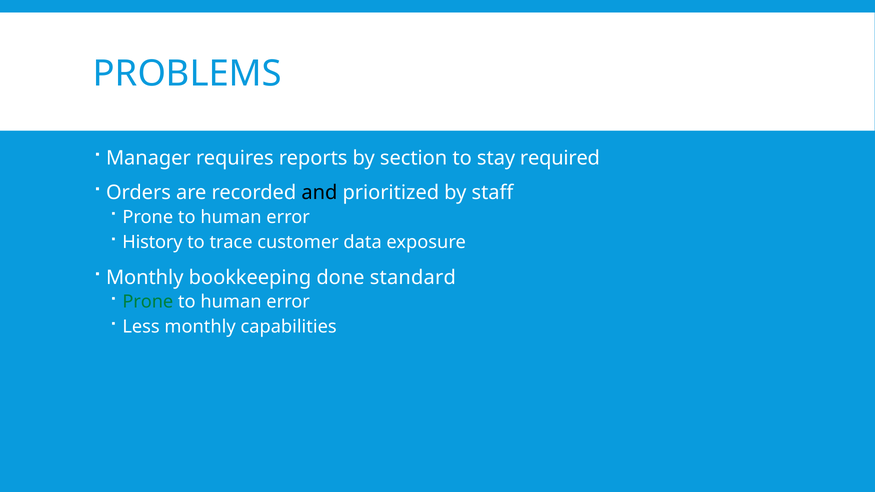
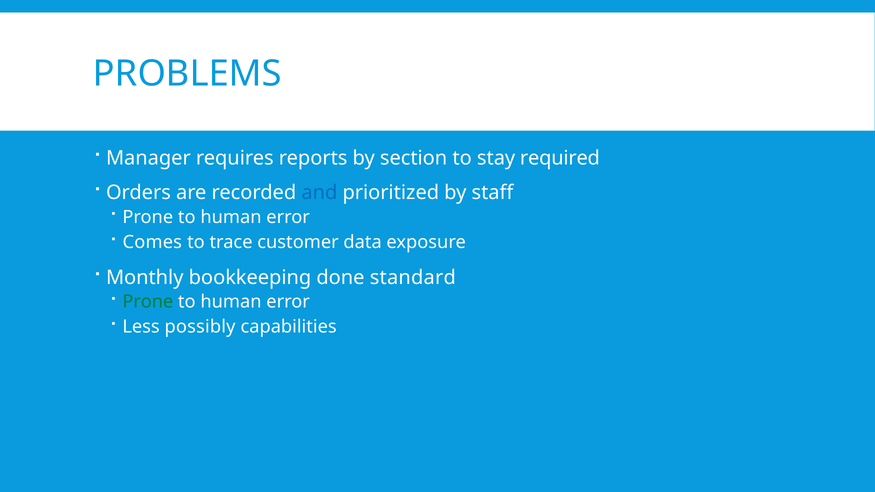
and colour: black -> blue
History: History -> Comes
Less monthly: monthly -> possibly
